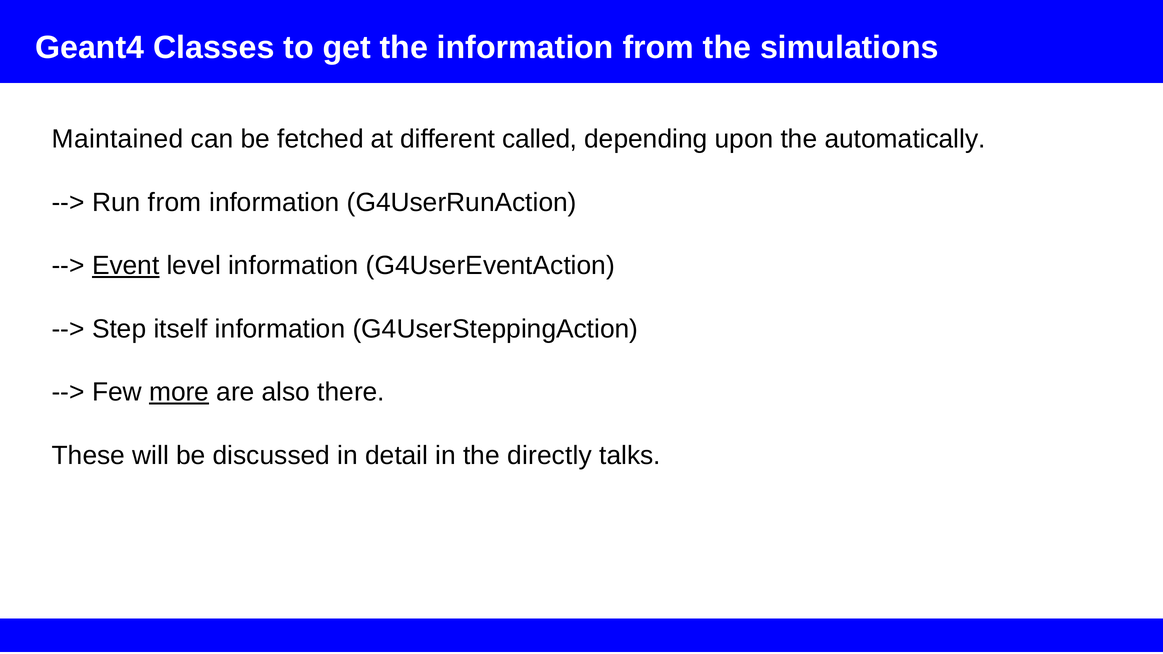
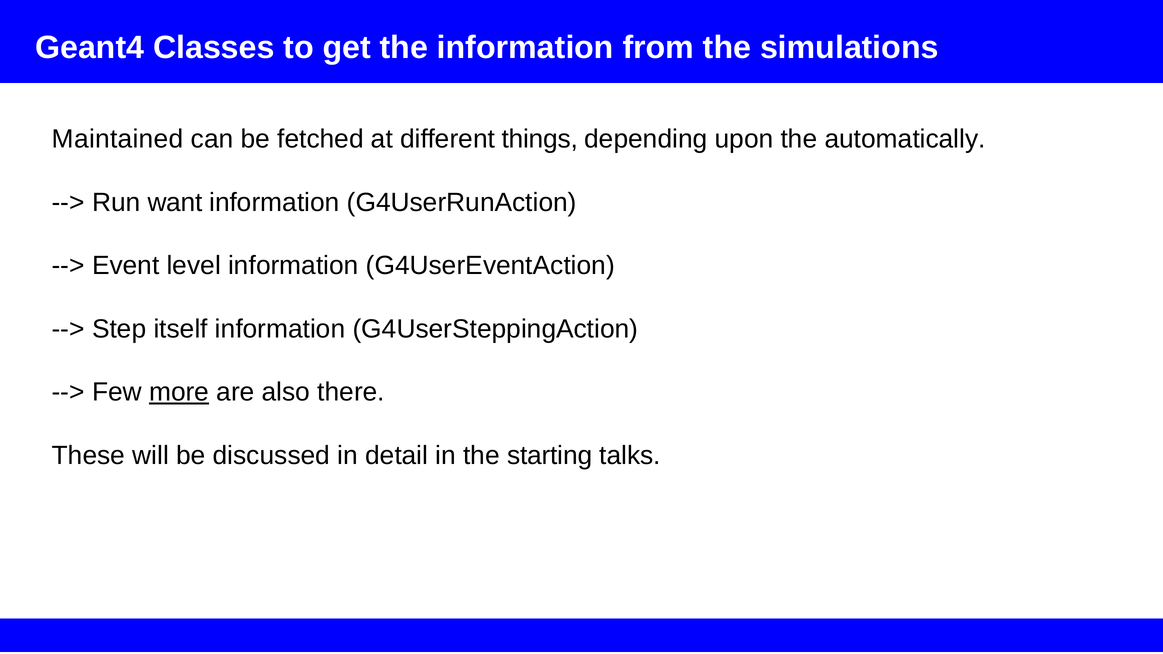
called: called -> things
Run from: from -> want
Event underline: present -> none
directly: directly -> starting
